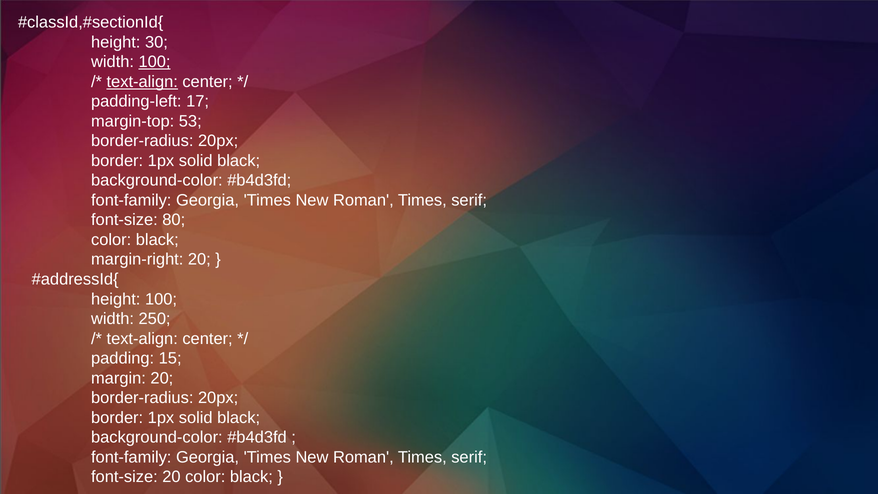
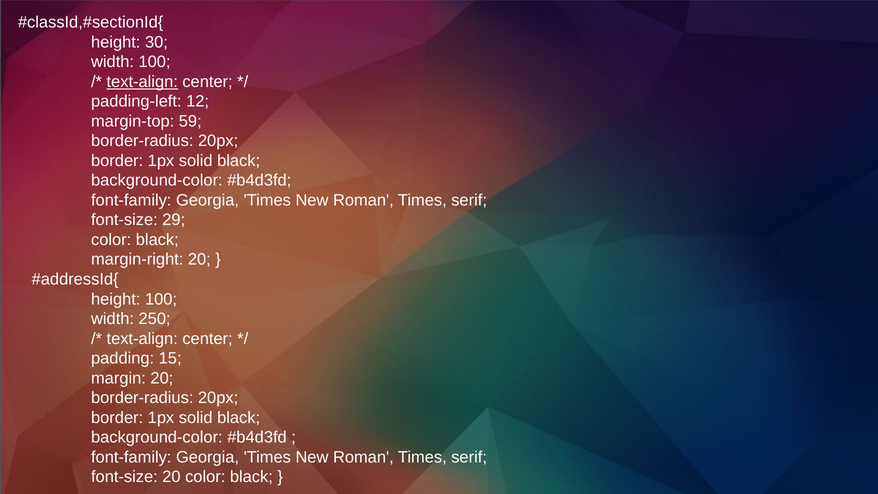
100 at (155, 62) underline: present -> none
17: 17 -> 12
53: 53 -> 59
80: 80 -> 29
